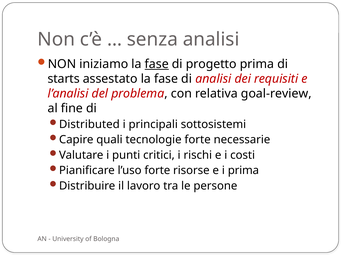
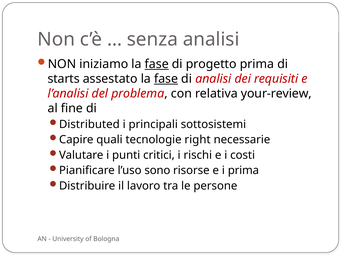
fase at (166, 79) underline: none -> present
goal-review: goal-review -> your-review
tecnologie forte: forte -> right
l’uso forte: forte -> sono
